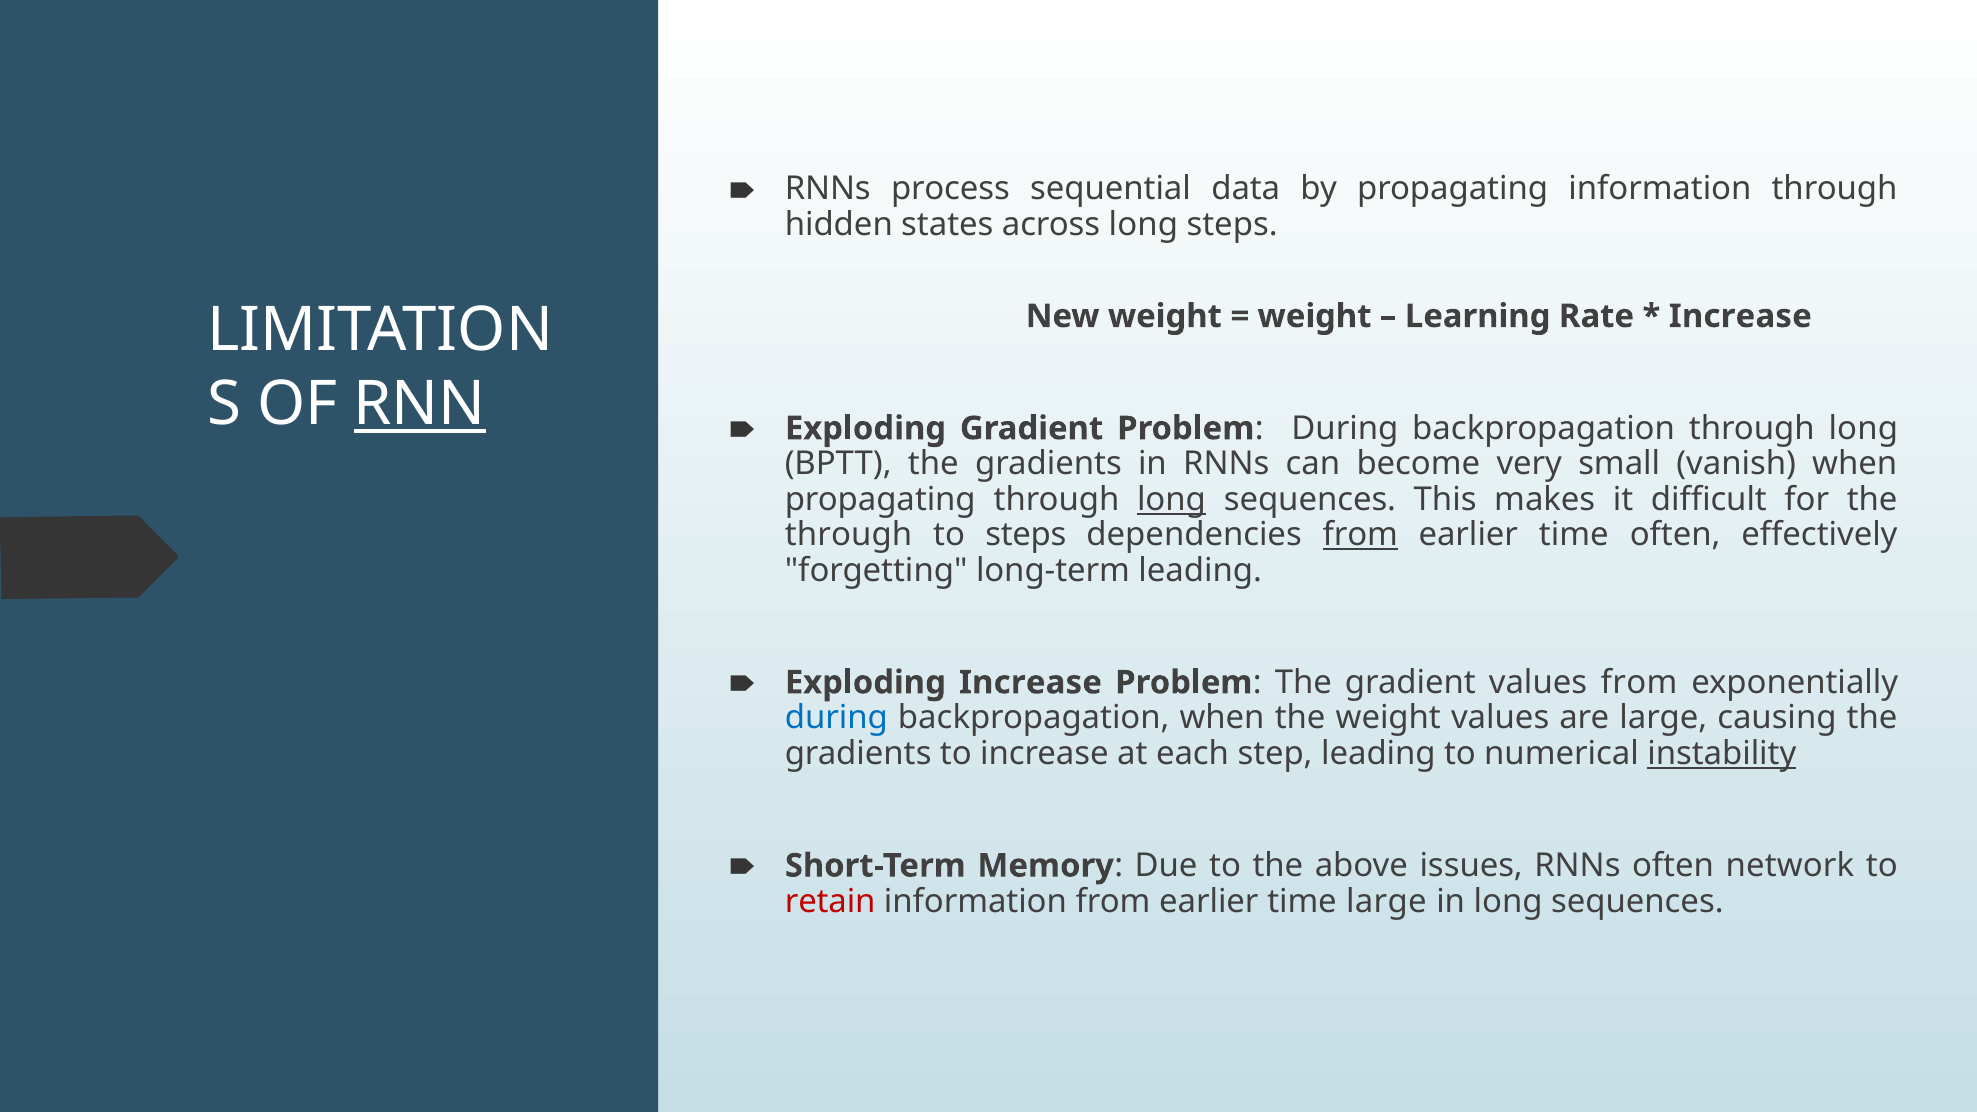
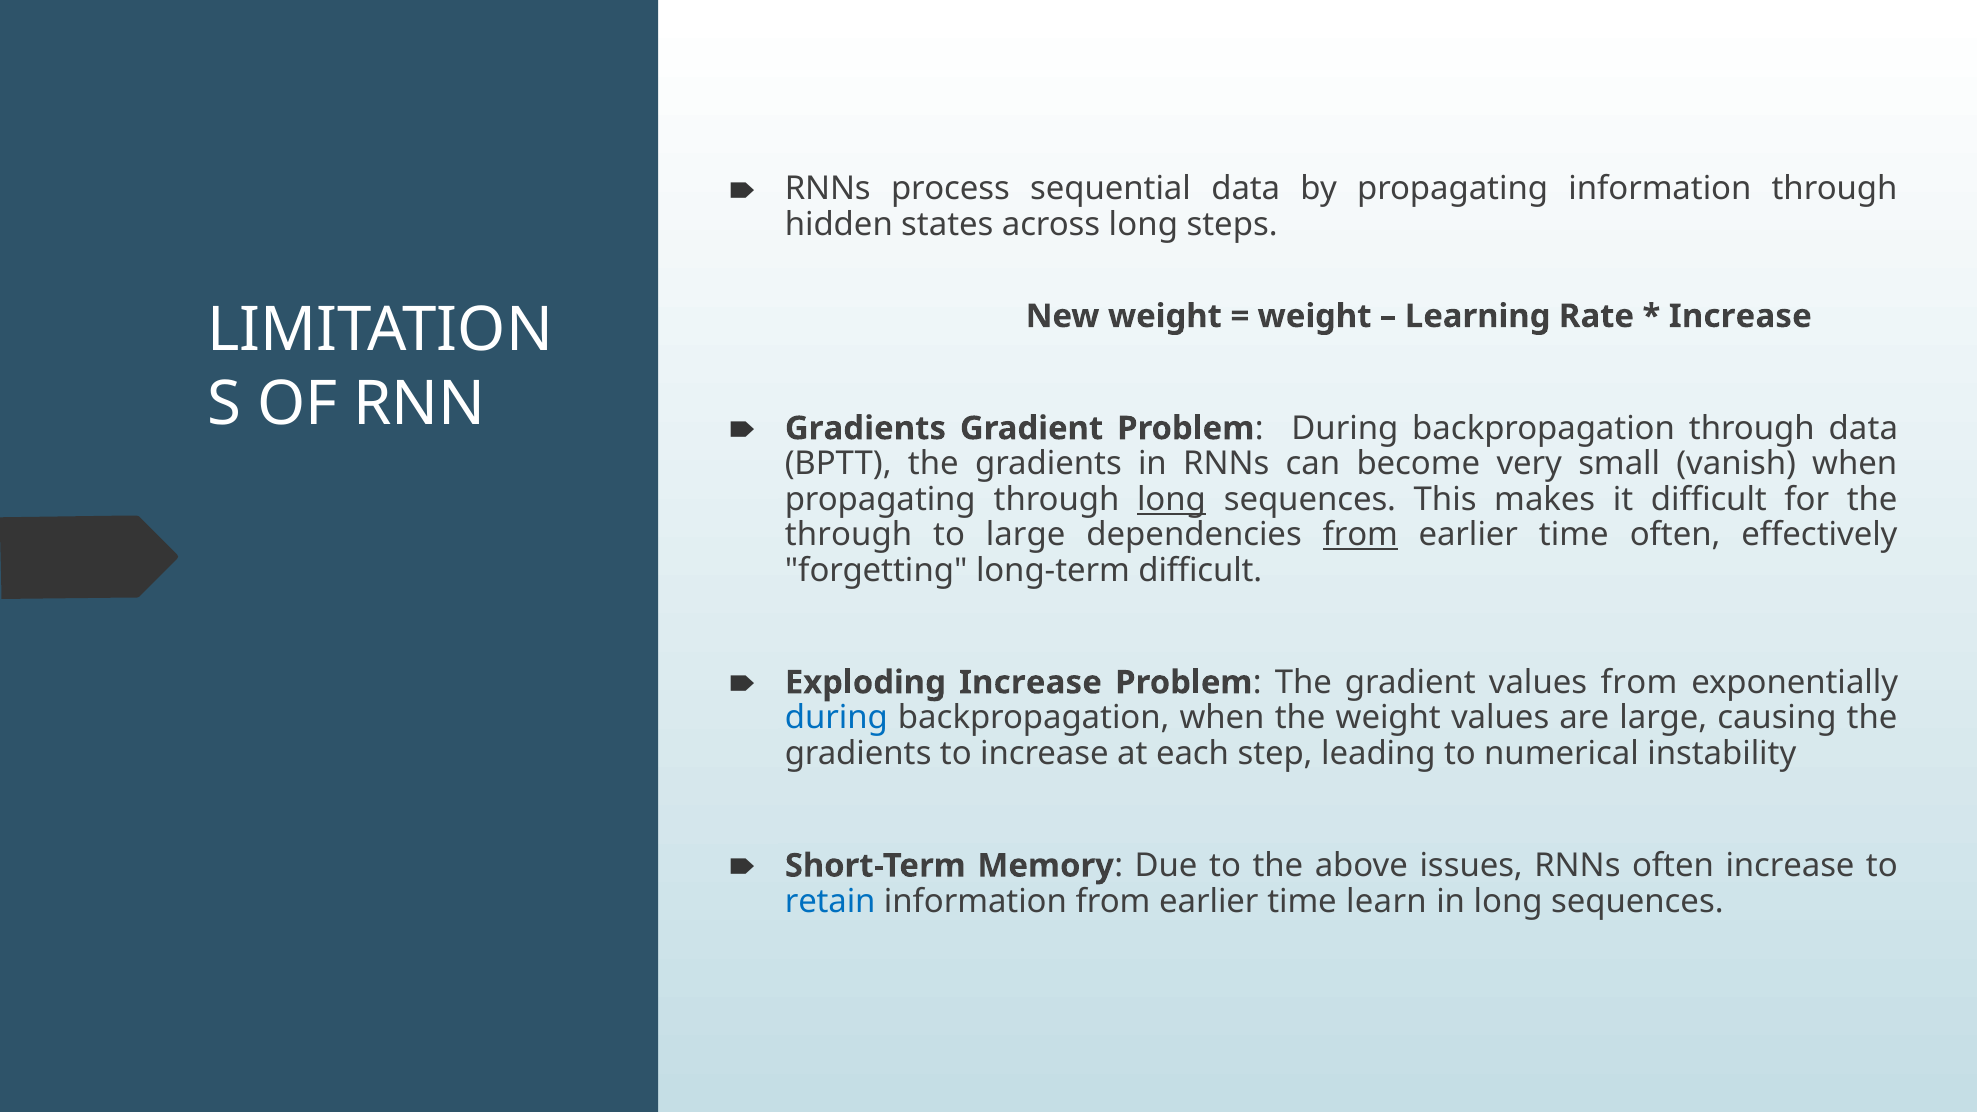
RNN underline: present -> none
Exploding at (865, 428): Exploding -> Gradients
backpropagation through long: long -> data
to steps: steps -> large
long-term leading: leading -> difficult
instability underline: present -> none
often network: network -> increase
retain colour: red -> blue
time large: large -> learn
